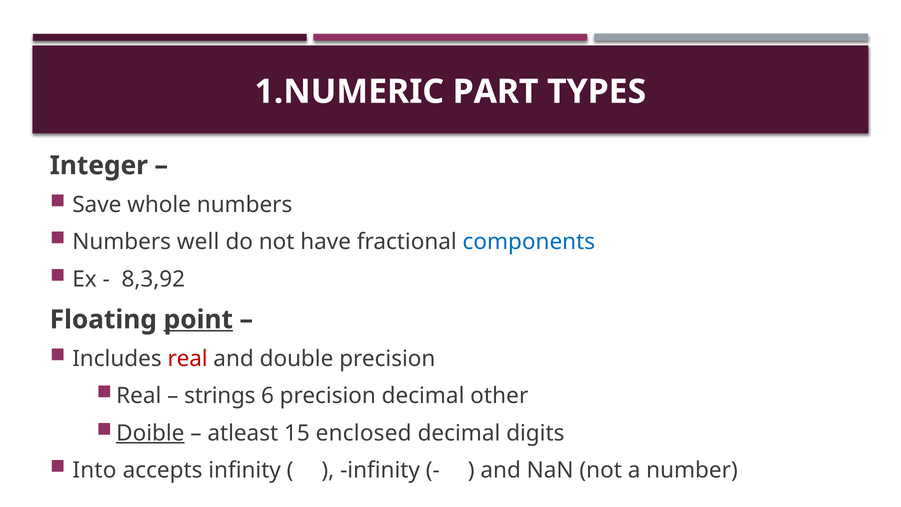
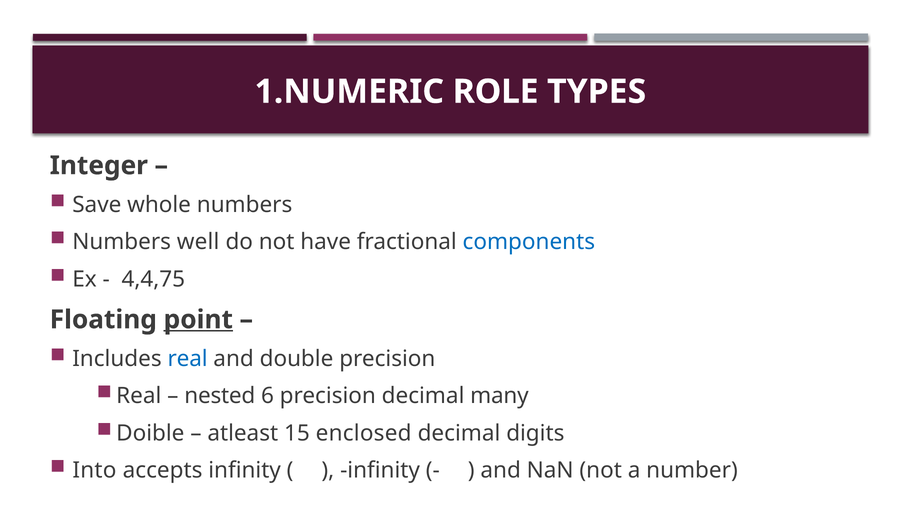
PART: PART -> ROLE
8,3,92: 8,3,92 -> 4,4,75
real at (188, 359) colour: red -> blue
strings: strings -> nested
other: other -> many
Doible underline: present -> none
